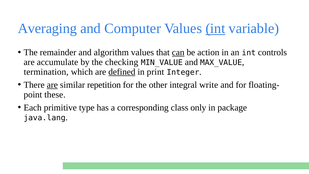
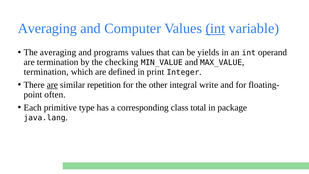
The remainder: remainder -> averaging
algorithm: algorithm -> programs
can underline: present -> none
action: action -> yields
controls: controls -> operand
are accumulate: accumulate -> termination
defined underline: present -> none
these: these -> often
only: only -> total
